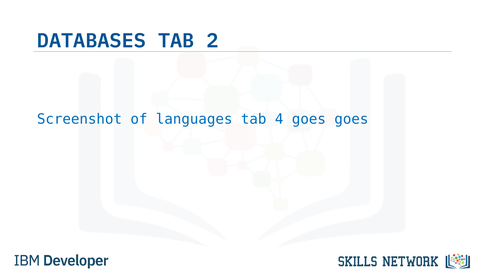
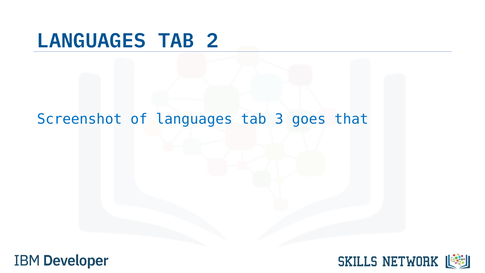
DATABASES at (91, 41): DATABASES -> LANGUAGES
4: 4 -> 3
goes goes: goes -> that
